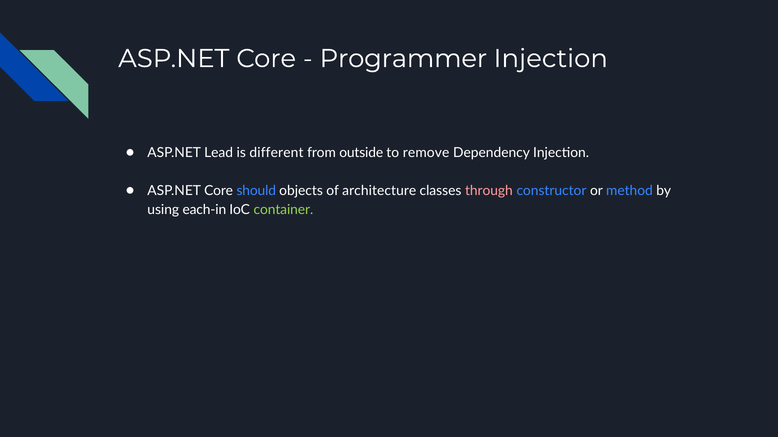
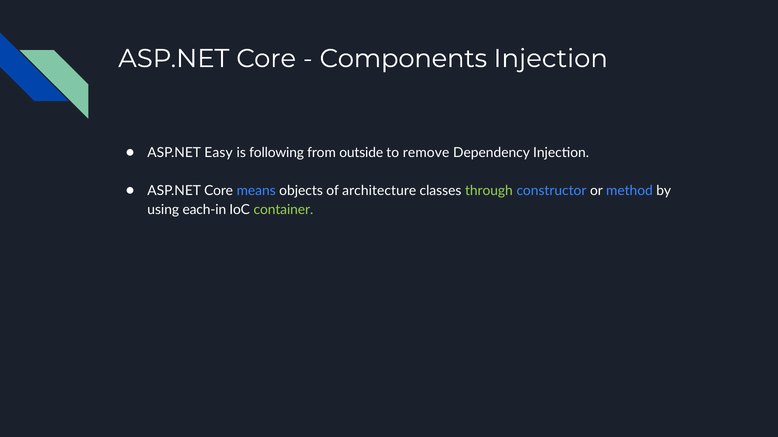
Programmer: Programmer -> Components
Lead: Lead -> Easy
different: different -> following
should: should -> means
through colour: pink -> light green
